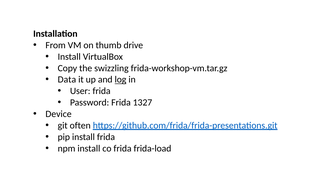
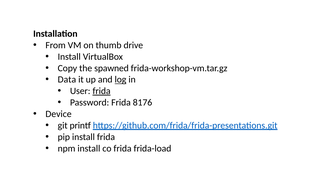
swizzling: swizzling -> spawned
frida at (102, 91) underline: none -> present
1327: 1327 -> 8176
often: often -> printf
